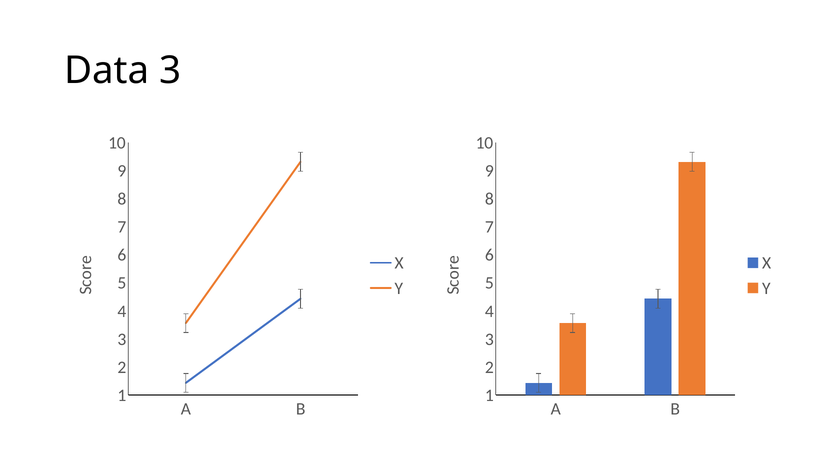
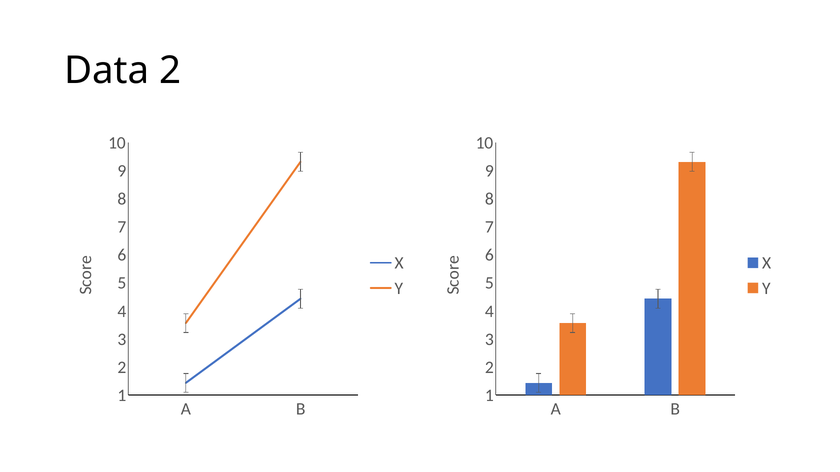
Data 3: 3 -> 2
